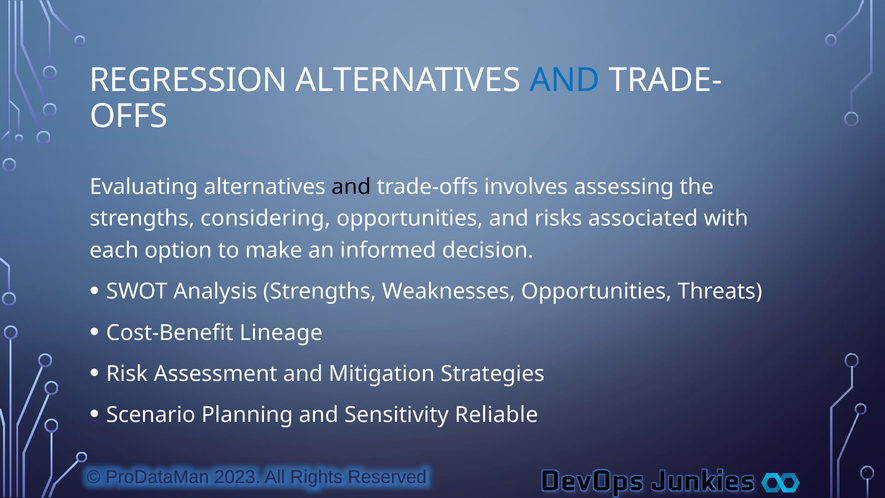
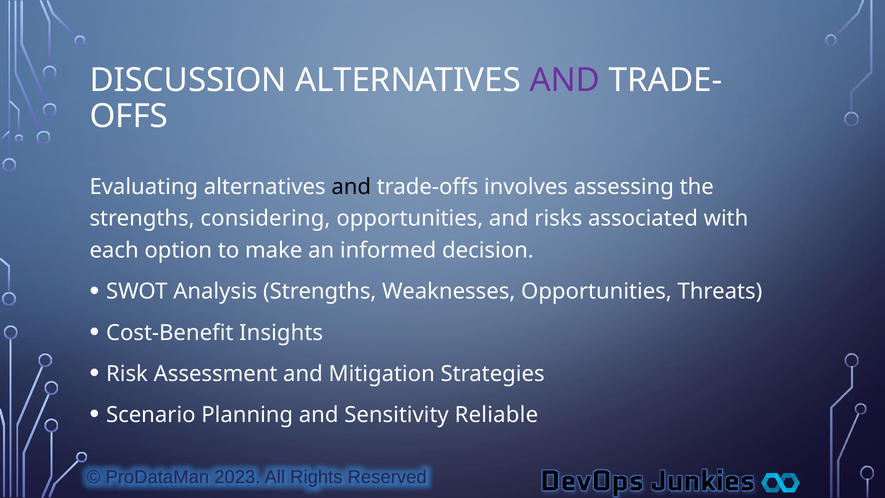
REGRESSION: REGRESSION -> DISCUSSION
AND at (565, 80) colour: blue -> purple
Lineage: Lineage -> Insights
